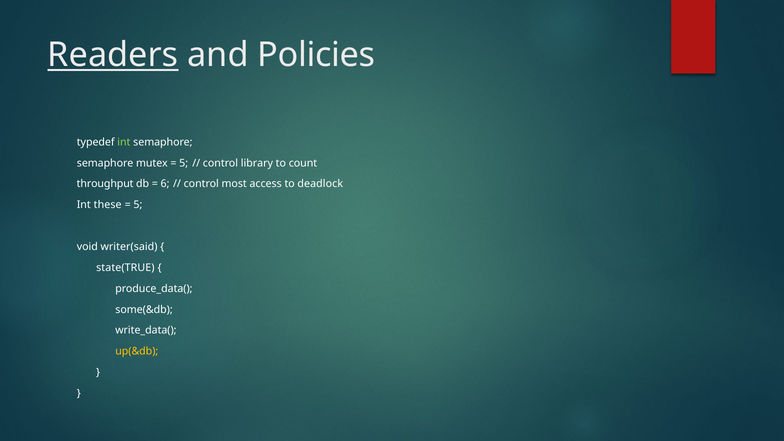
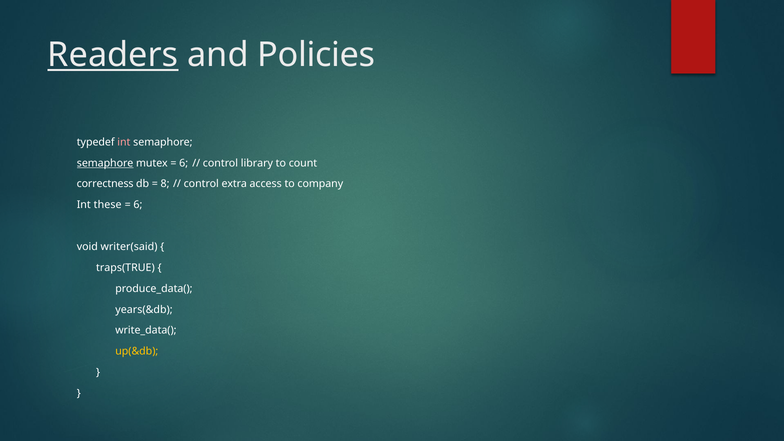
int at (124, 142) colour: light green -> pink
semaphore at (105, 163) underline: none -> present
5 at (184, 163): 5 -> 6
throughput: throughput -> correctness
6: 6 -> 8
most: most -> extra
deadlock: deadlock -> company
5 at (138, 205): 5 -> 6
state(TRUE: state(TRUE -> traps(TRUE
some(&db: some(&db -> years(&db
